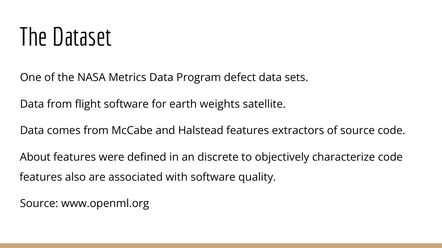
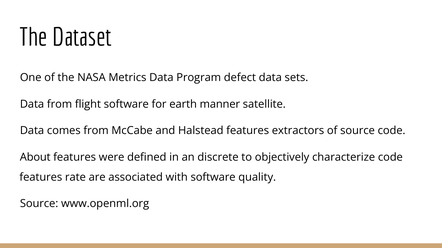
weights: weights -> manner
also: also -> rate
